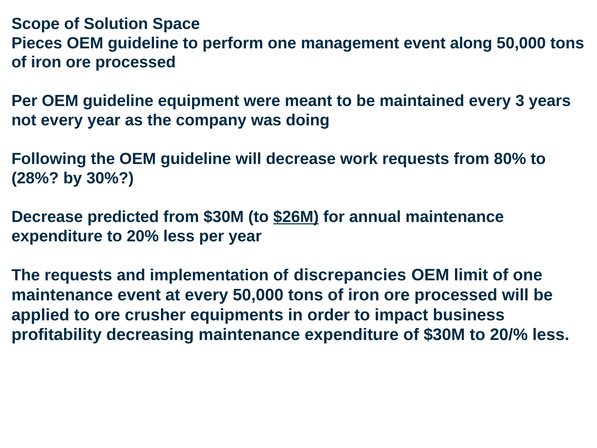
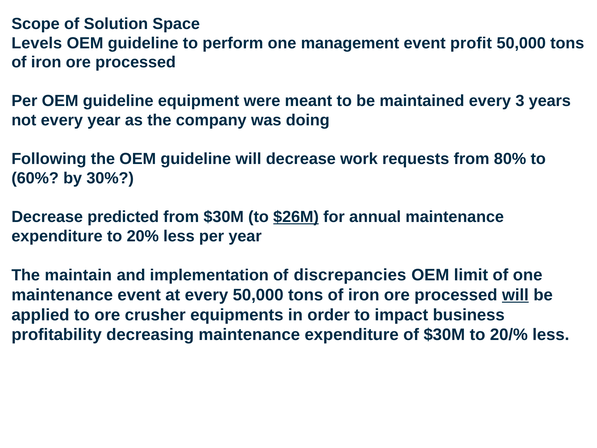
Pieces: Pieces -> Levels
along: along -> profit
28%: 28% -> 60%
The requests: requests -> maintain
will at (515, 295) underline: none -> present
